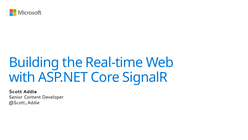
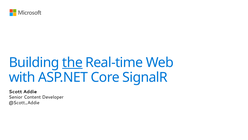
the underline: none -> present
